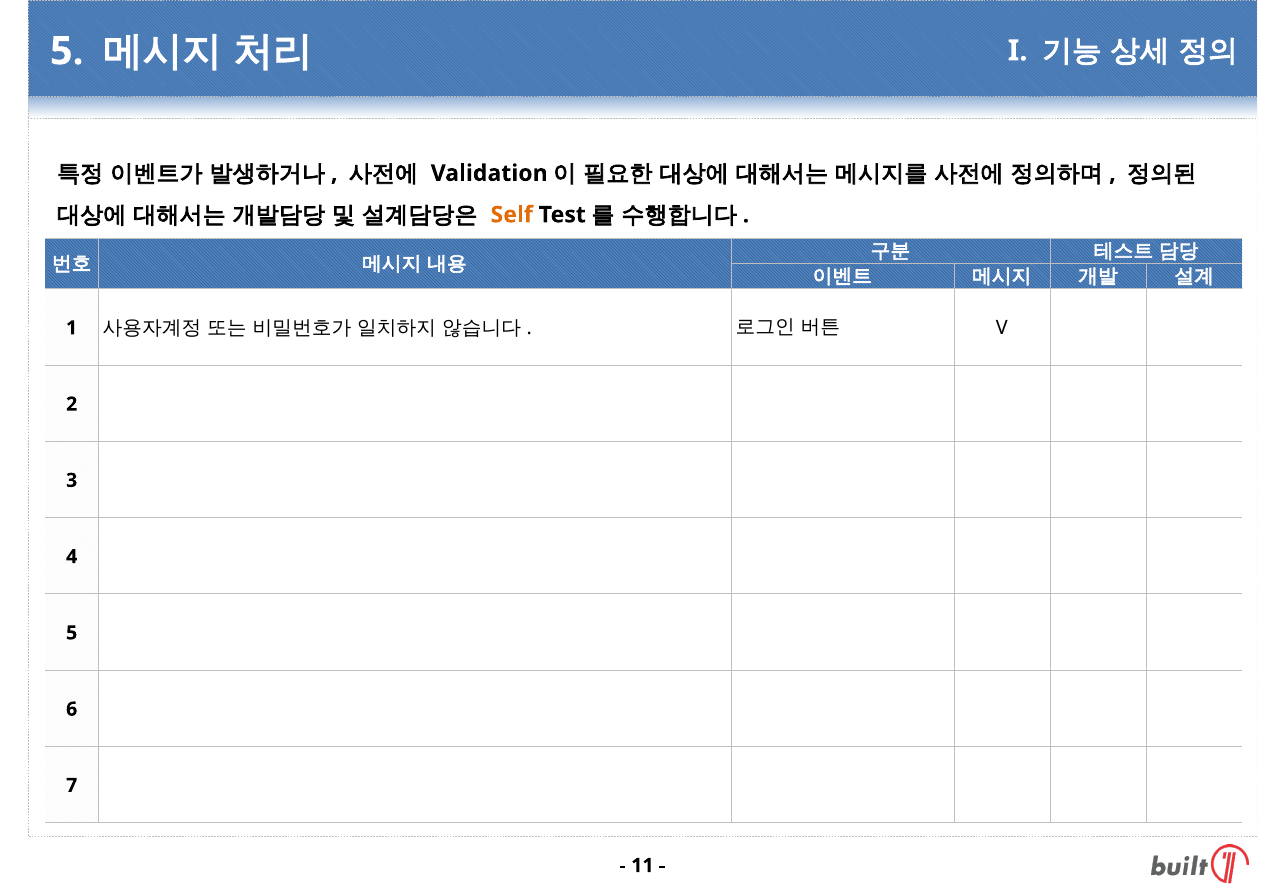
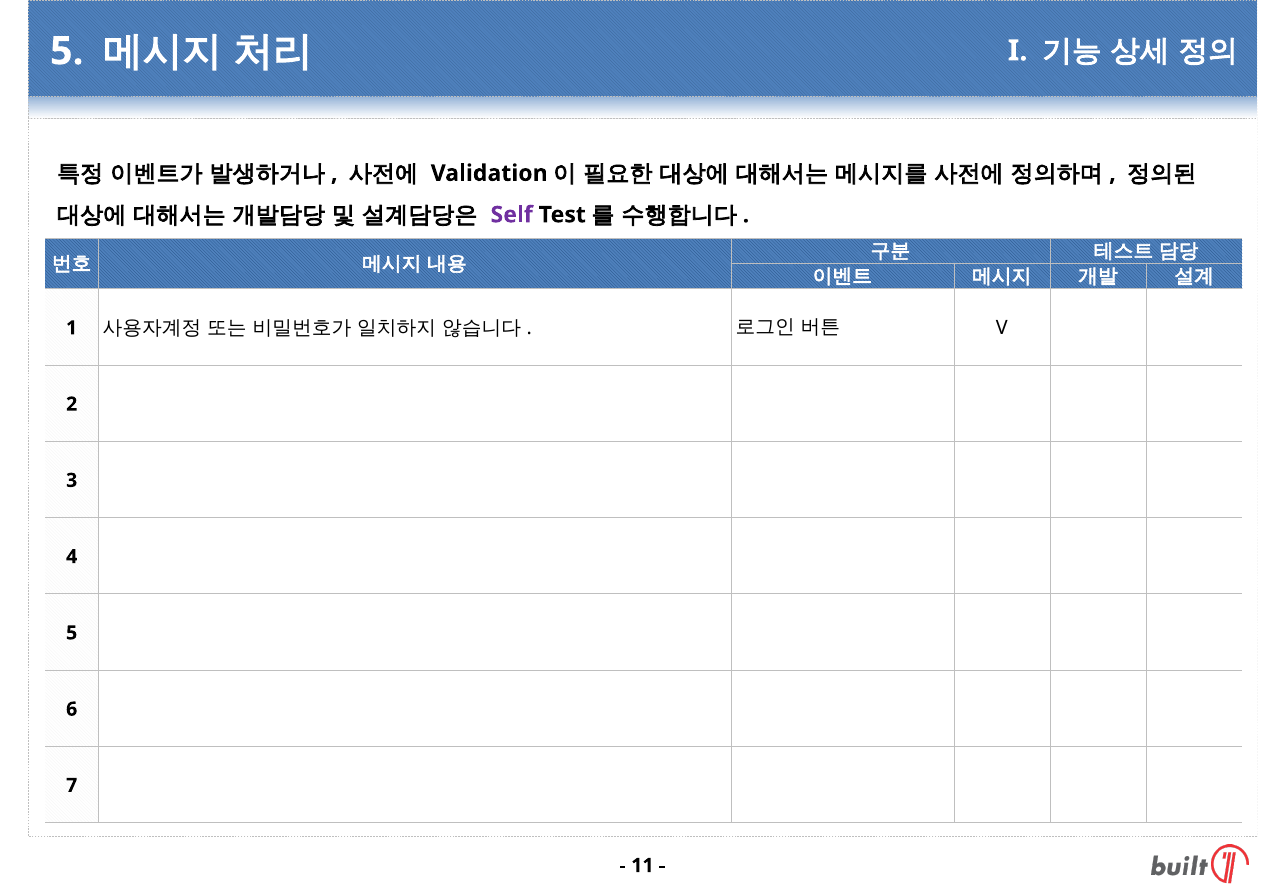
Self colour: orange -> purple
